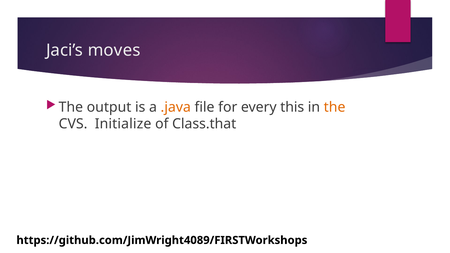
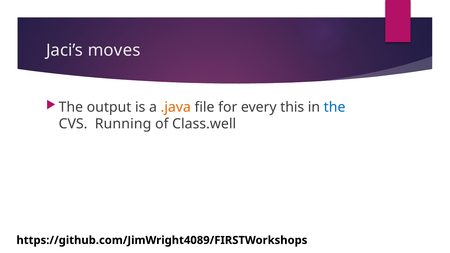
the at (335, 107) colour: orange -> blue
Initialize: Initialize -> Running
Class.that: Class.that -> Class.well
